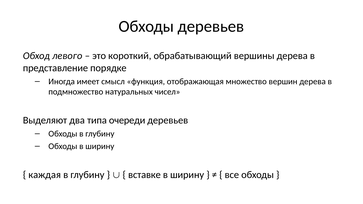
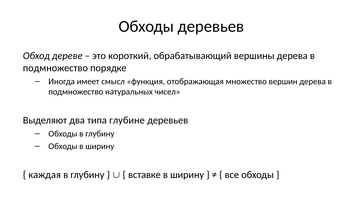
левого: левого -> дереве
представление at (55, 68): представление -> подмножество
очереди: очереди -> глубине
